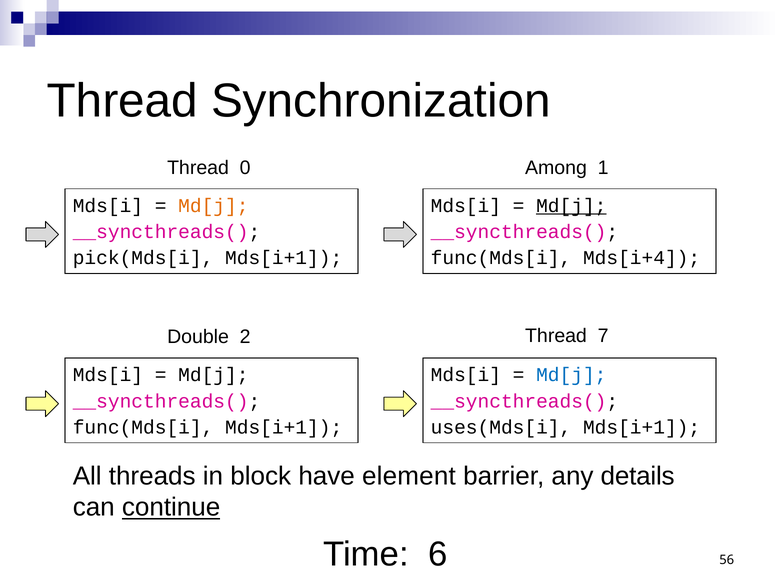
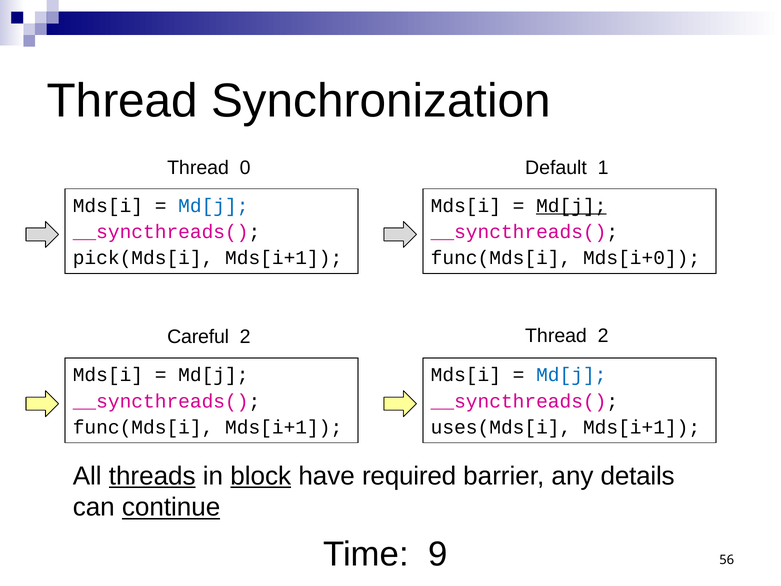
Among: Among -> Default
Md[j at (213, 206) colour: orange -> blue
Mds[i+4: Mds[i+4 -> Mds[i+0
Double: Double -> Careful
Thread 7: 7 -> 2
threads underline: none -> present
block underline: none -> present
element: element -> required
6: 6 -> 9
